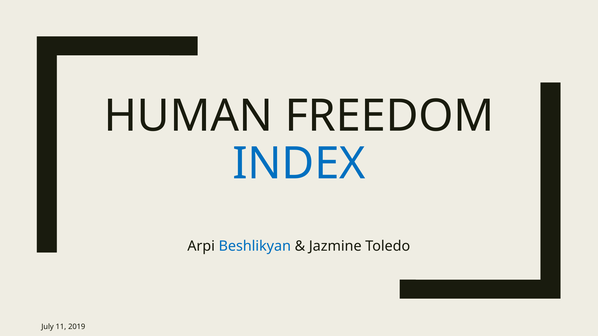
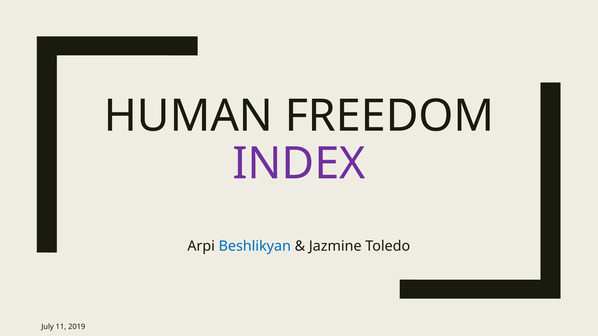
INDEX colour: blue -> purple
